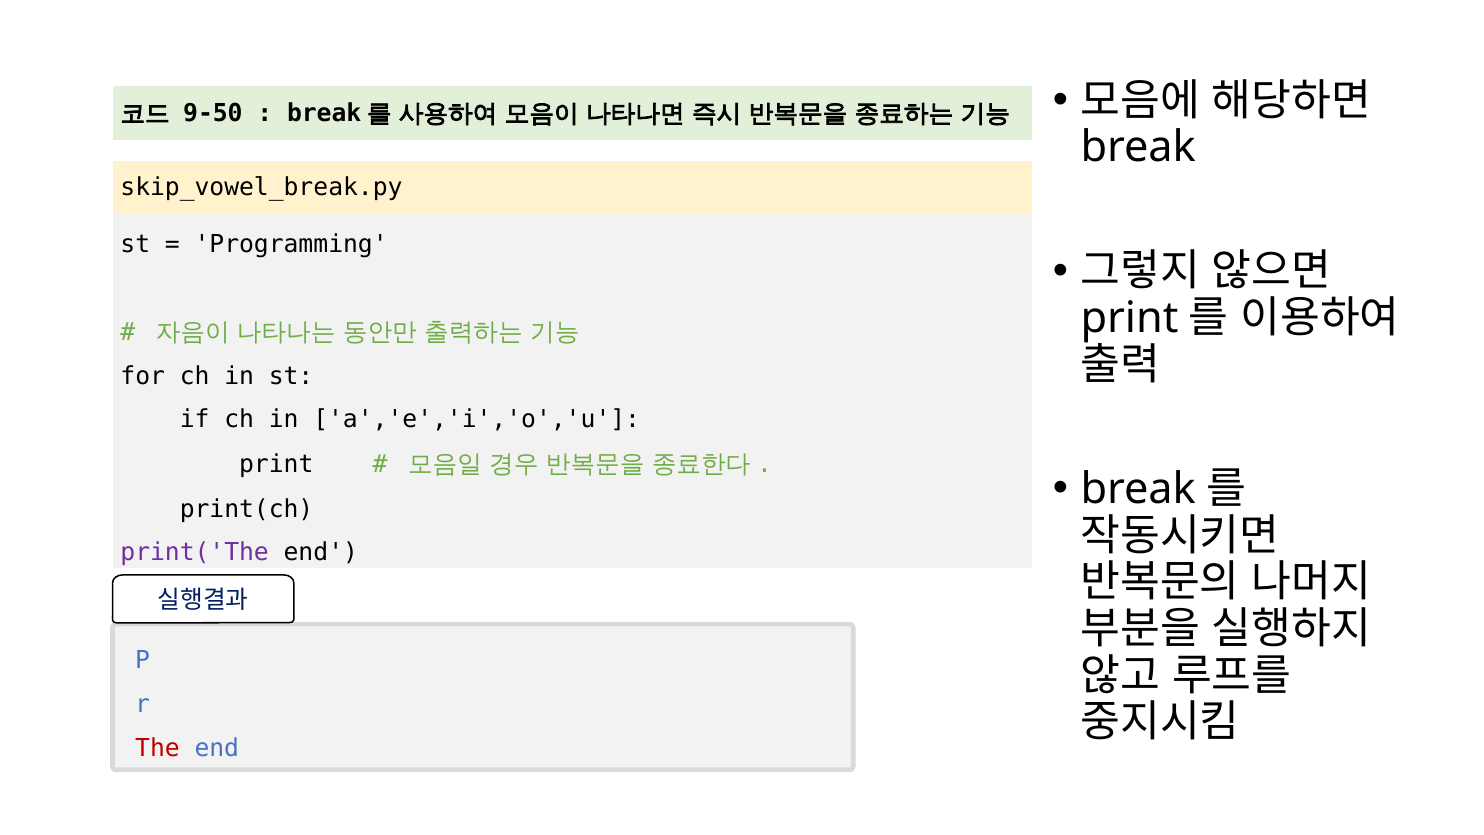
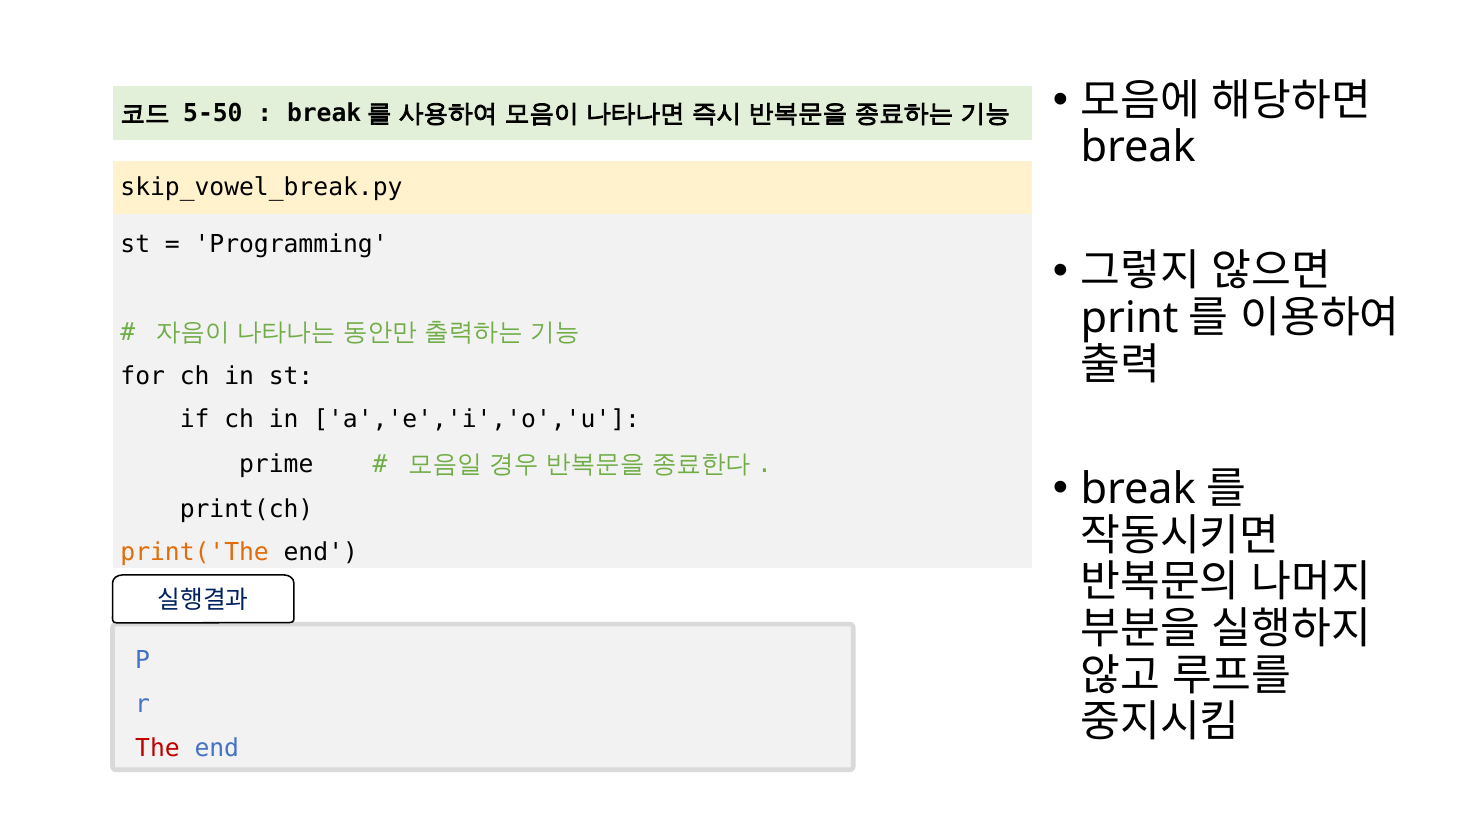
9-50: 9-50 -> 5-50
print at (276, 465): print -> prime
print('The colour: purple -> orange
